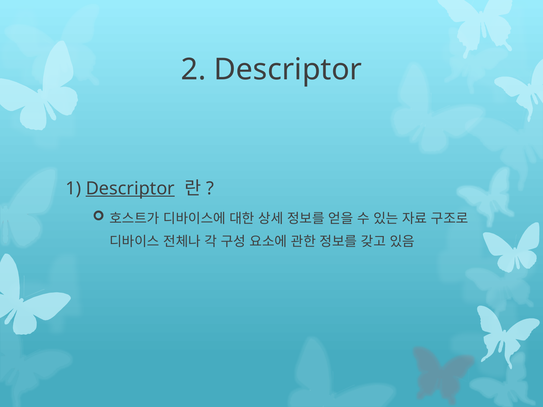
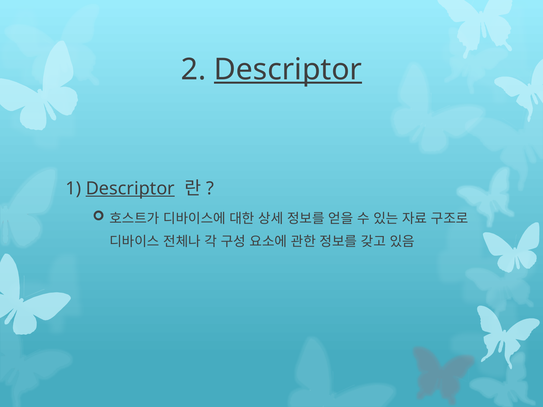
Descriptor at (288, 70) underline: none -> present
